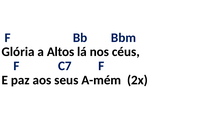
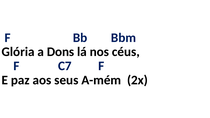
Altos: Altos -> Dons
